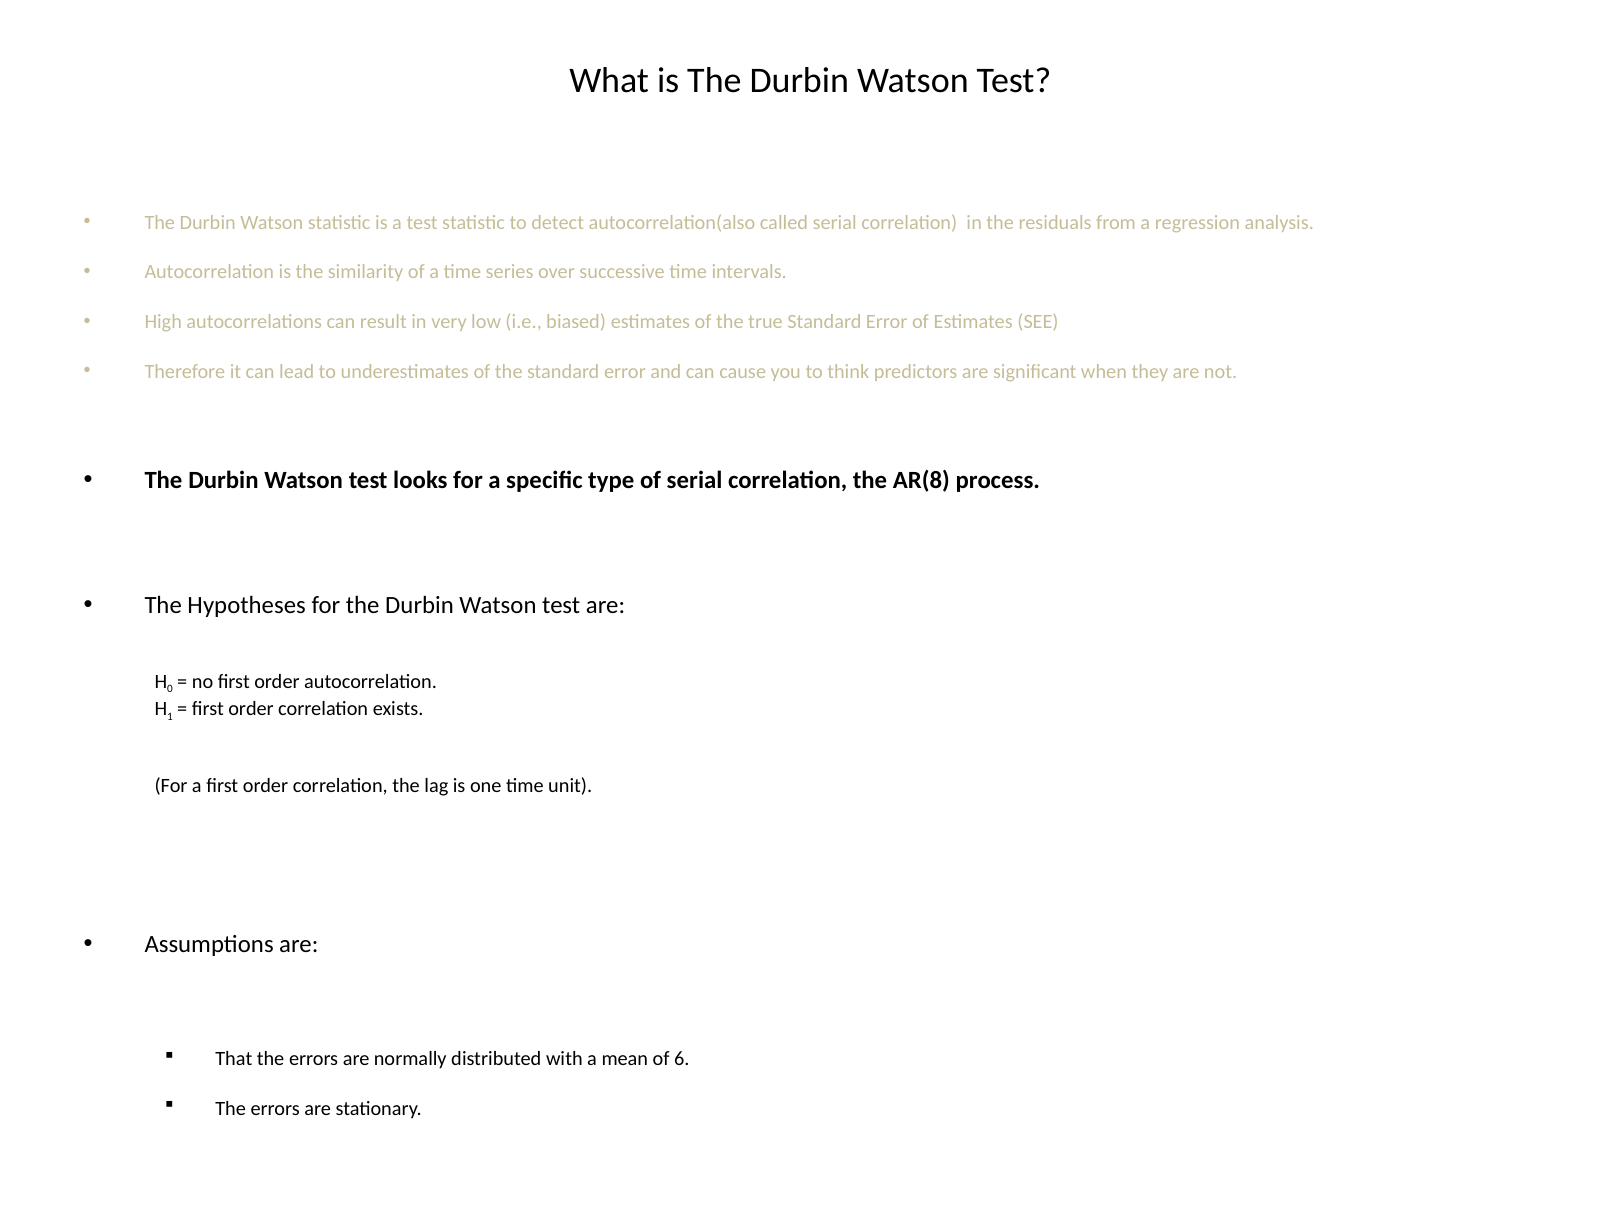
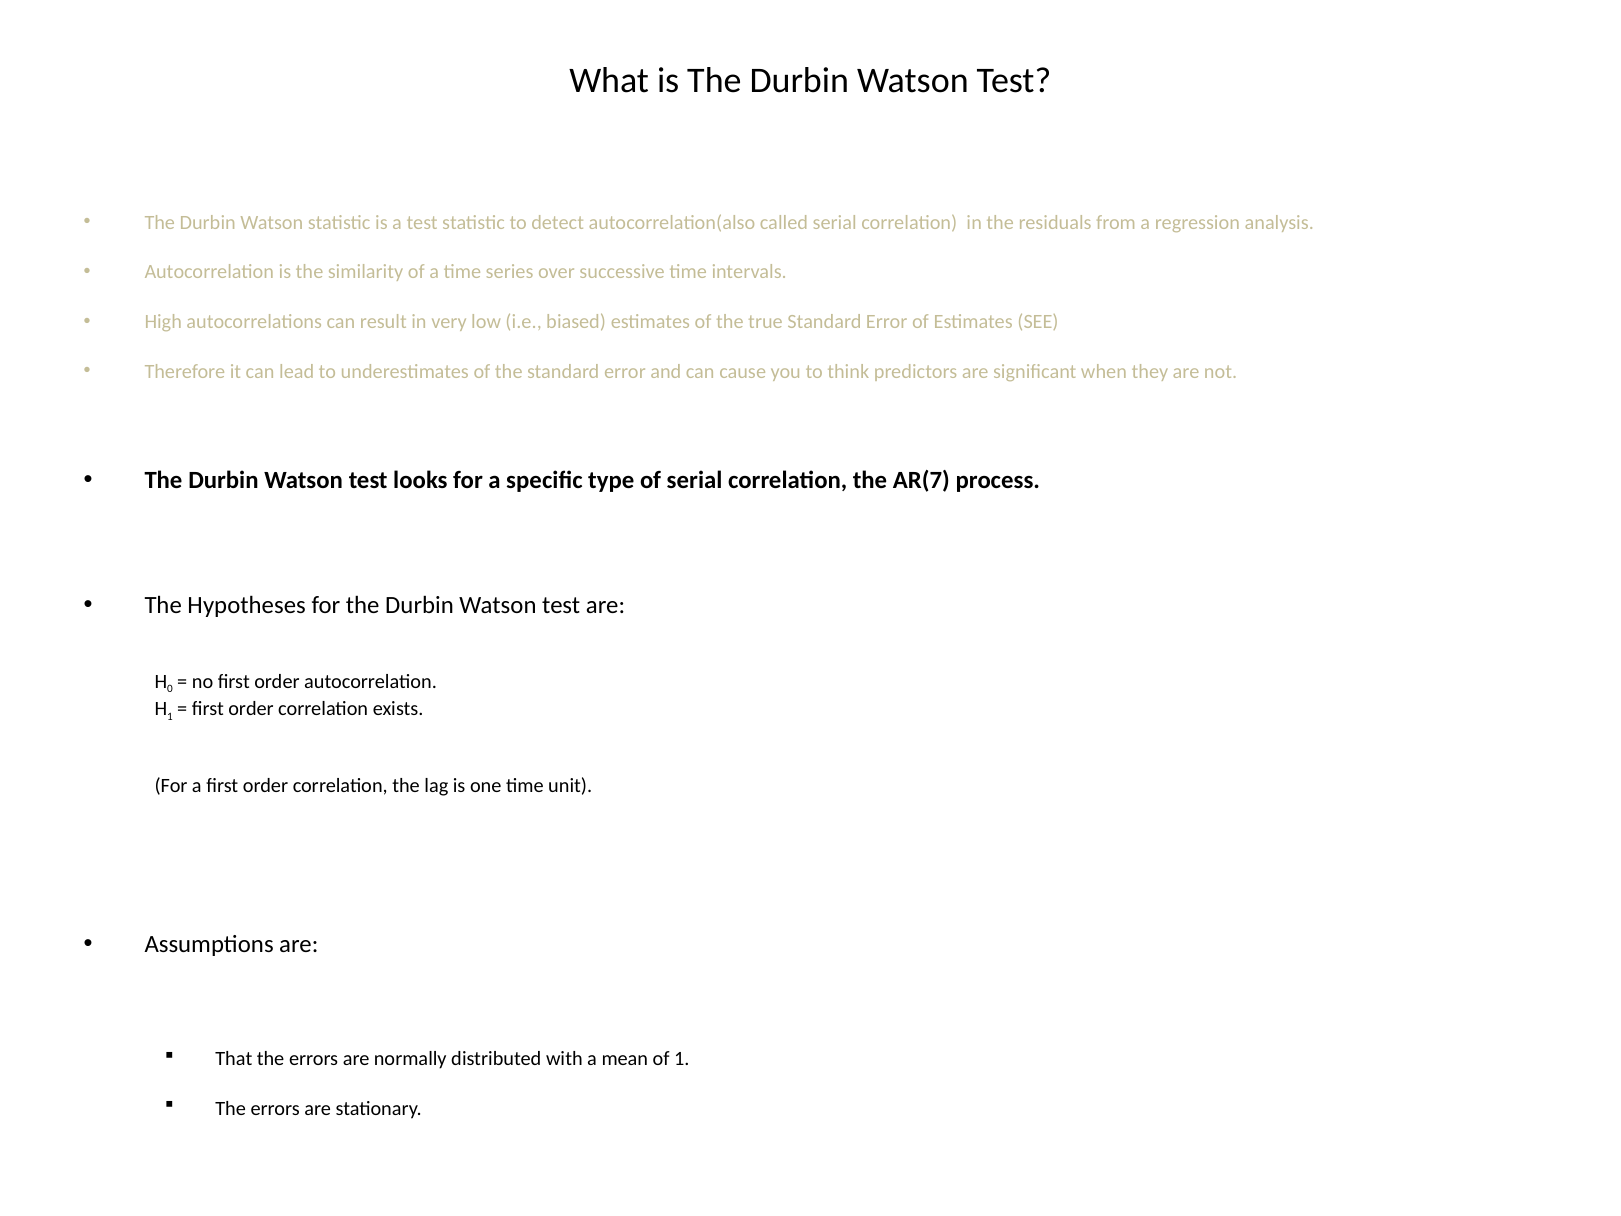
AR(8: AR(8 -> AR(7
of 6: 6 -> 1
